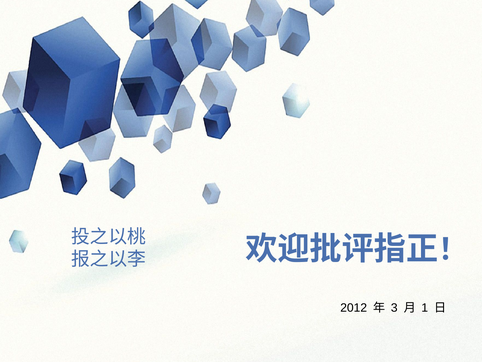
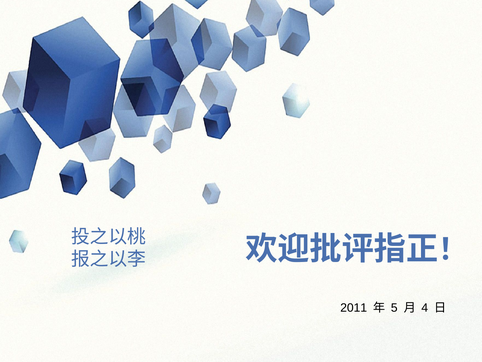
2012: 2012 -> 2011
3: 3 -> 5
1: 1 -> 4
